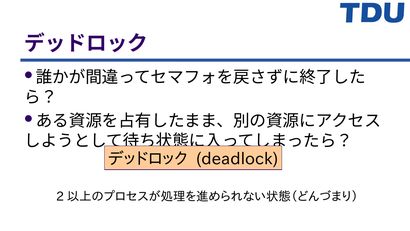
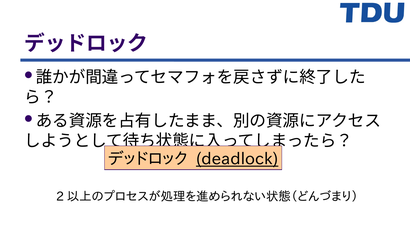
deadlock underline: none -> present
